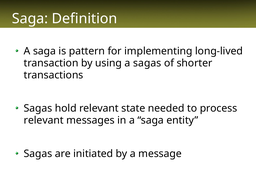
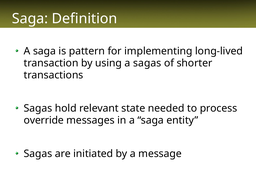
relevant at (44, 120): relevant -> override
